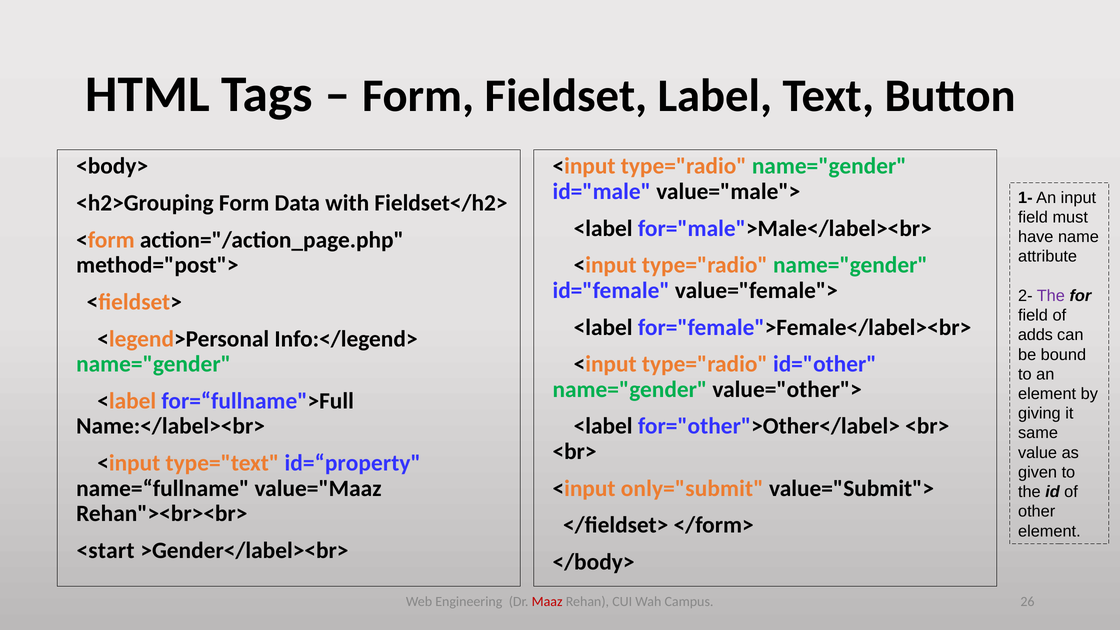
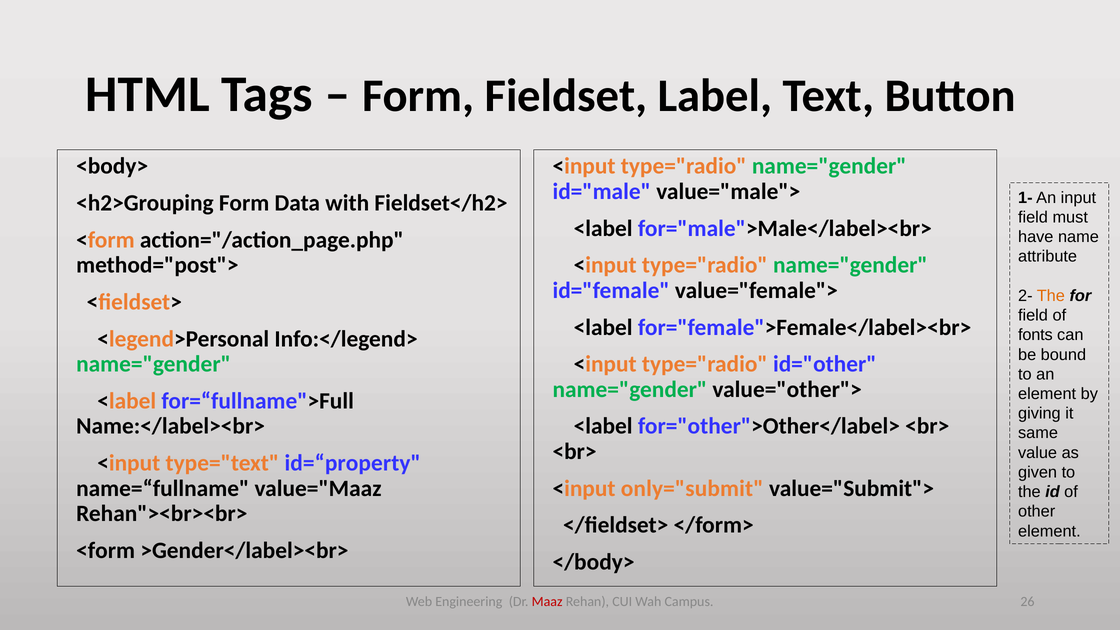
The at (1051, 296) colour: purple -> orange
adds: adds -> fonts
<start at (106, 550): <start -> <form
